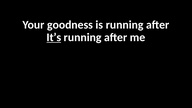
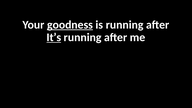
goodness underline: none -> present
